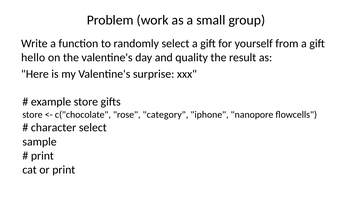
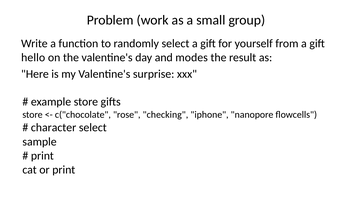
quality: quality -> modes
category: category -> checking
